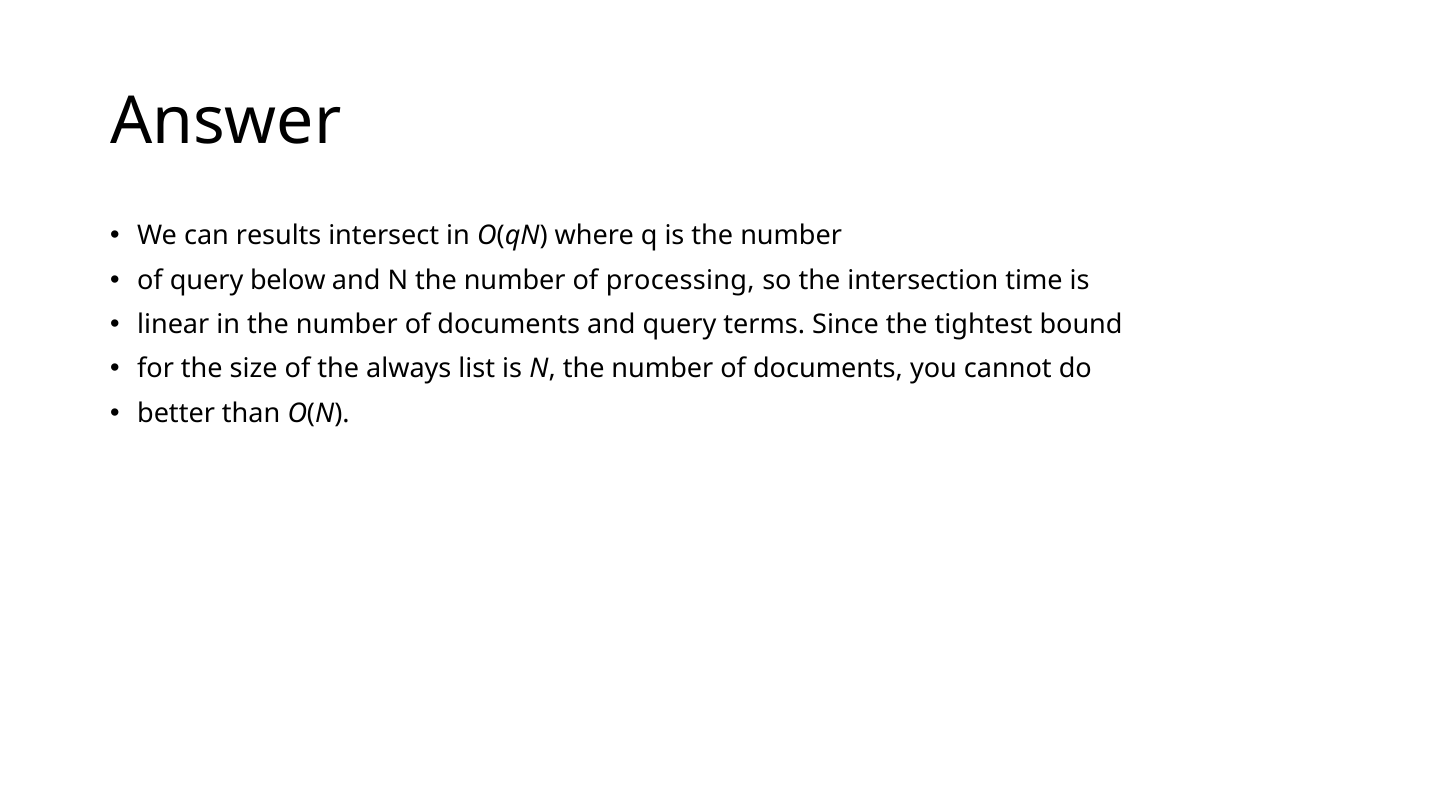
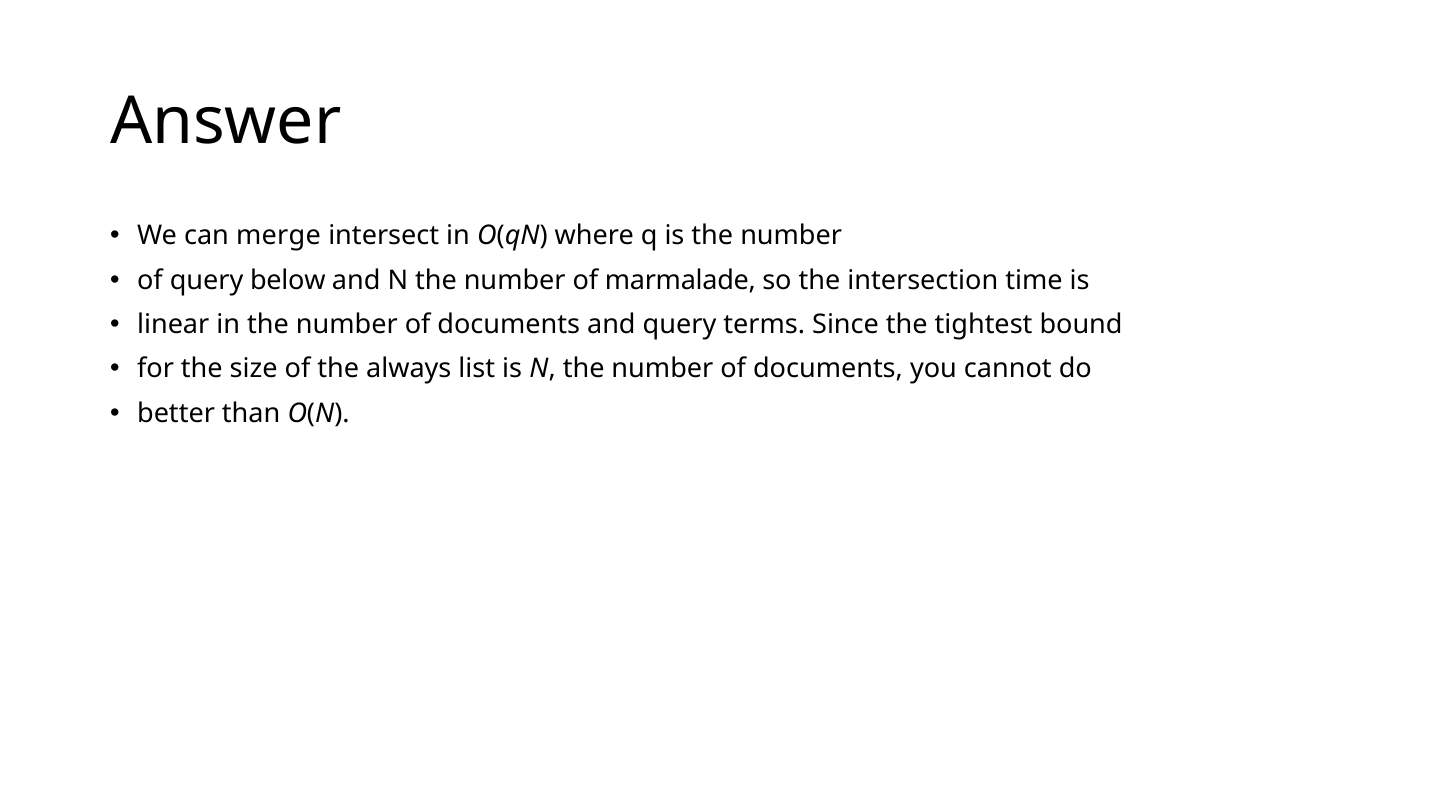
results: results -> merge
processing: processing -> marmalade
